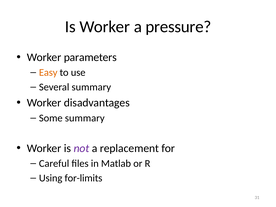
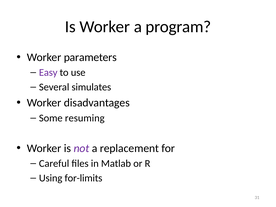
pressure: pressure -> program
Easy colour: orange -> purple
Several summary: summary -> simulates
Some summary: summary -> resuming
